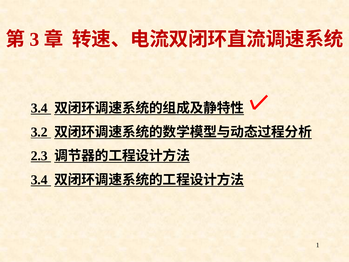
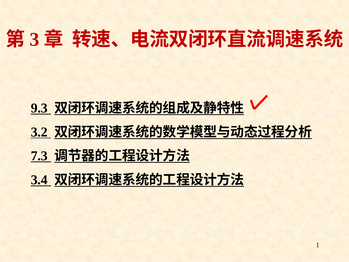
3.4 at (39, 108): 3.4 -> 9.3
2.3: 2.3 -> 7.3
